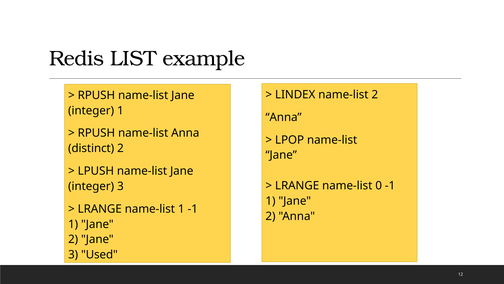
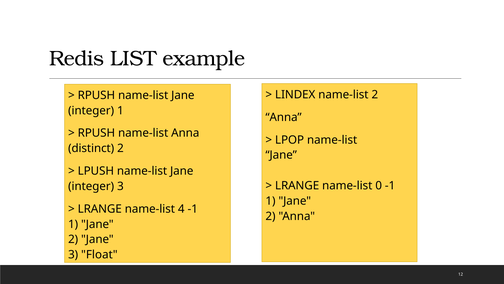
name-list 1: 1 -> 4
Used: Used -> Float
